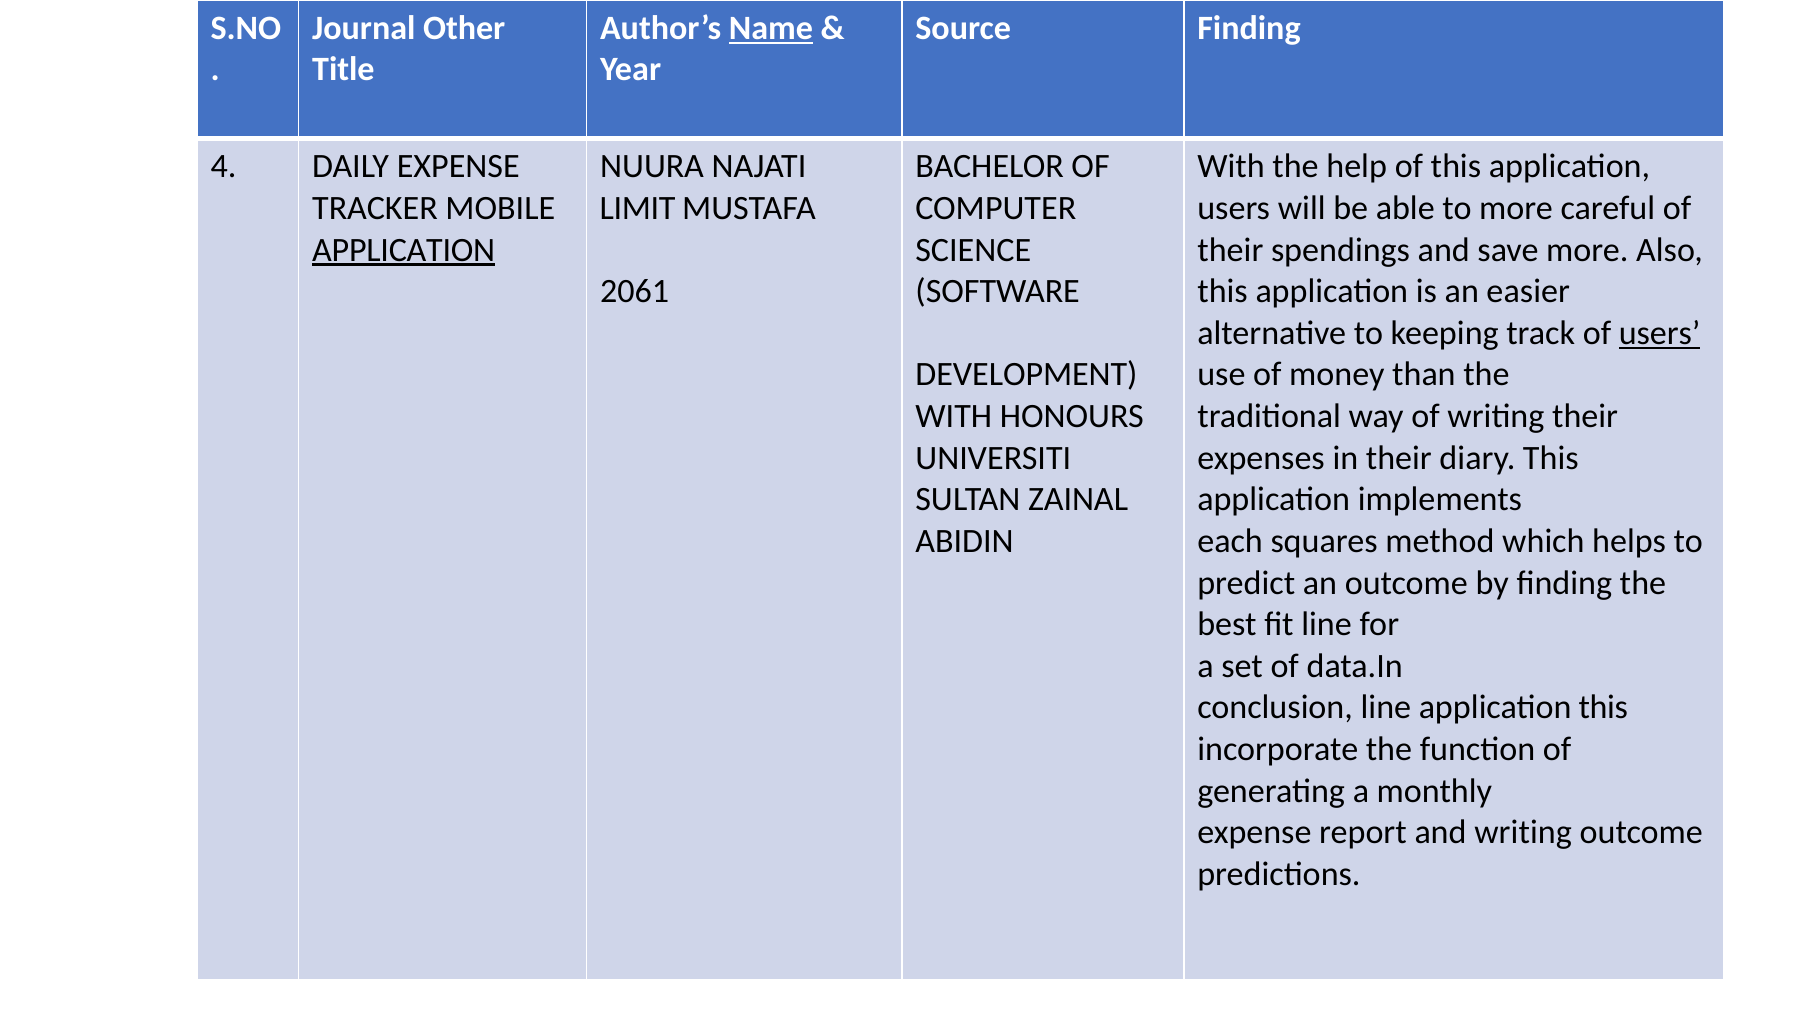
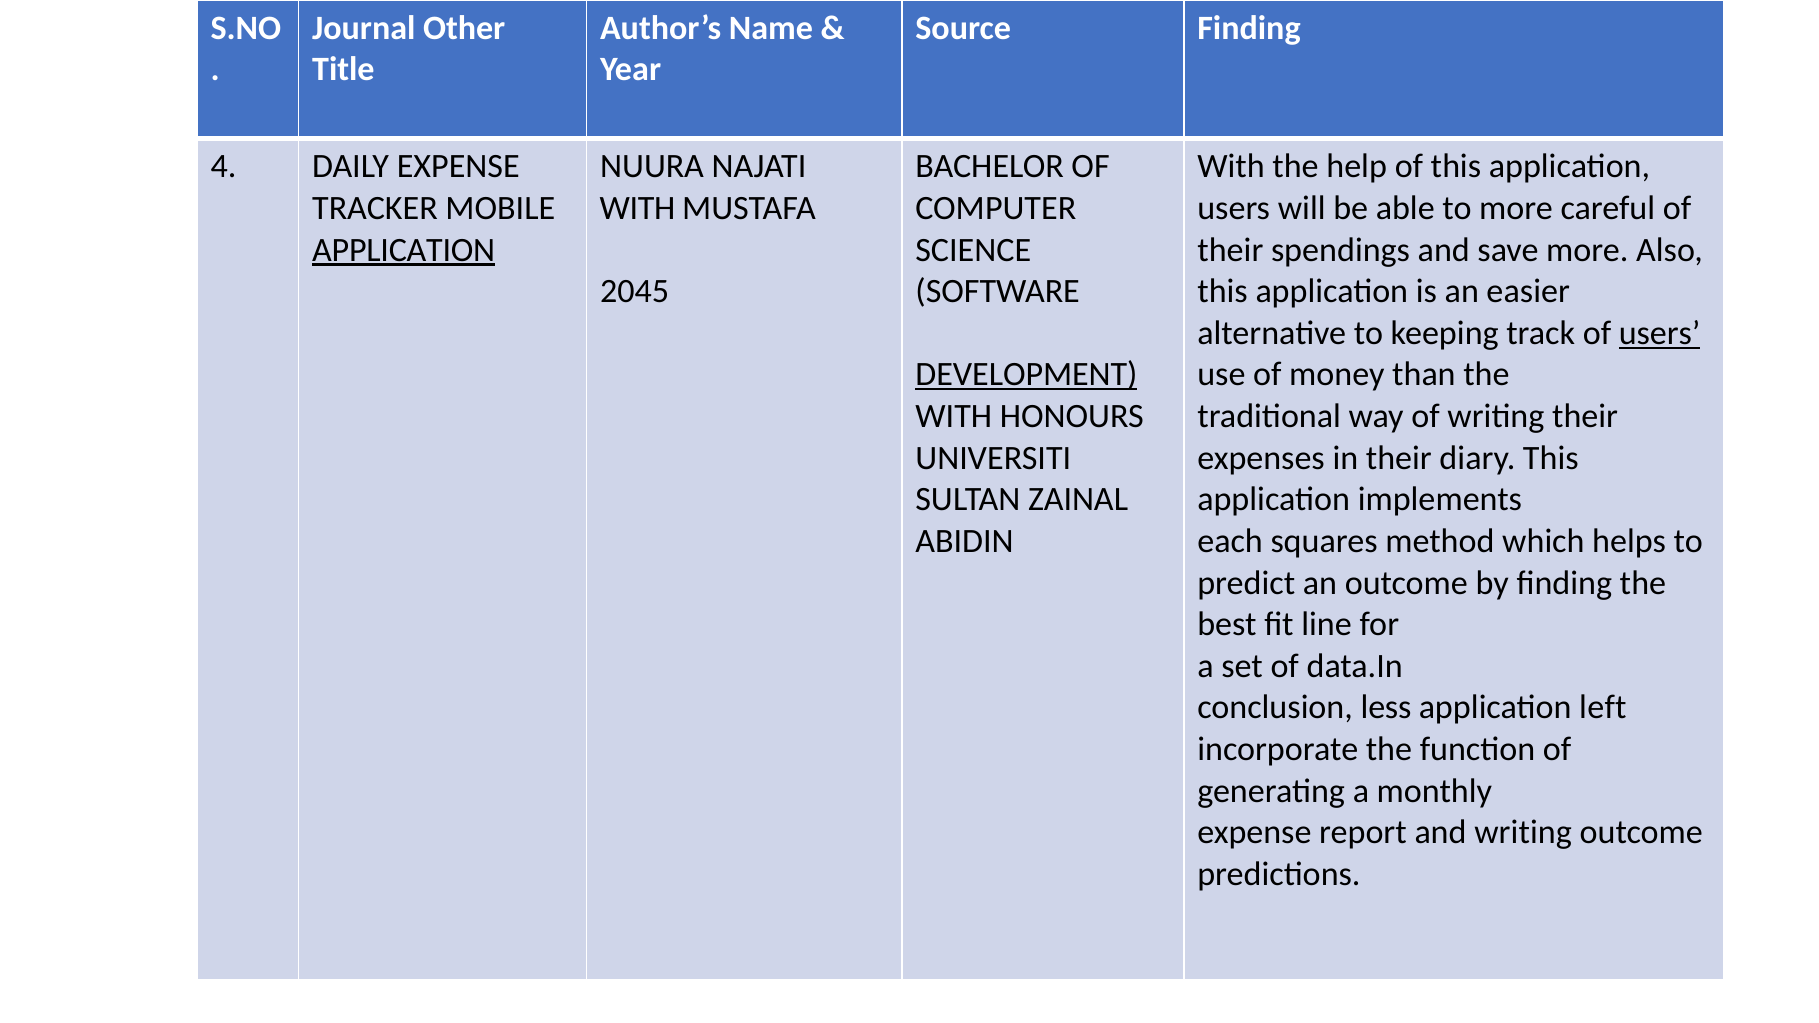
Name underline: present -> none
LIMIT at (637, 208): LIMIT -> WITH
2061: 2061 -> 2045
DEVELOPMENT underline: none -> present
conclusion line: line -> less
application this: this -> left
